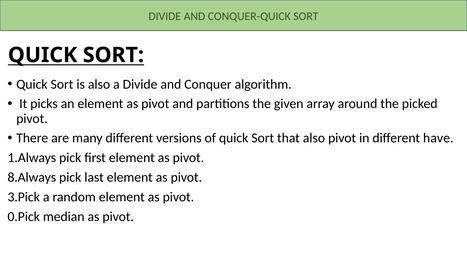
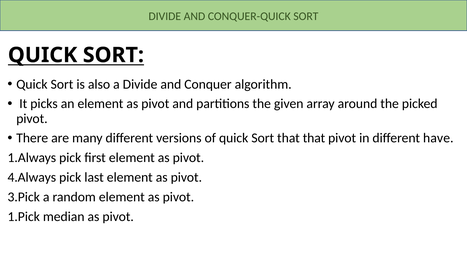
that also: also -> that
8.Always: 8.Always -> 4.Always
0.Pick: 0.Pick -> 1.Pick
